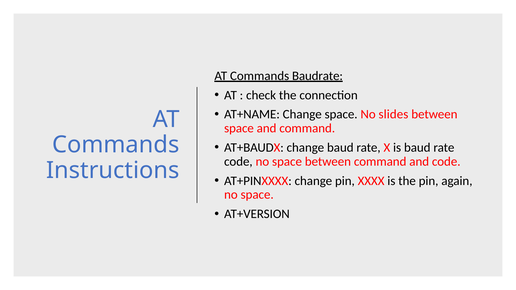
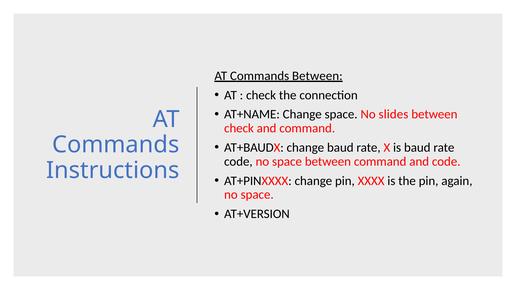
Commands Baudrate: Baudrate -> Between
space at (239, 128): space -> check
